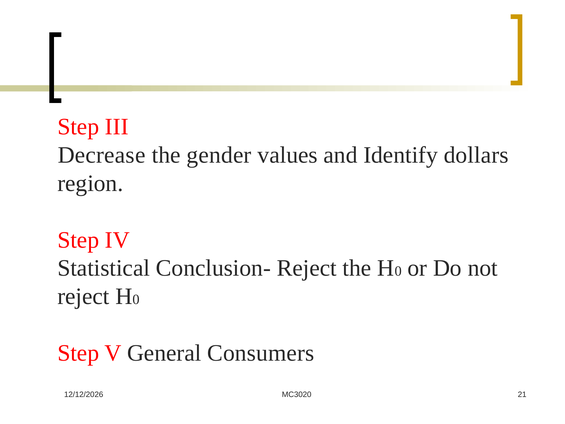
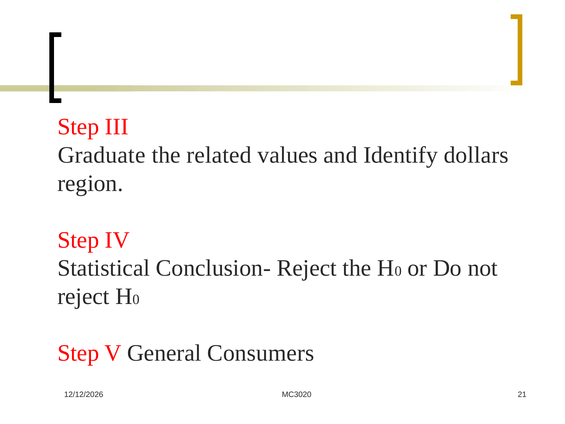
Decrease: Decrease -> Graduate
gender: gender -> related
